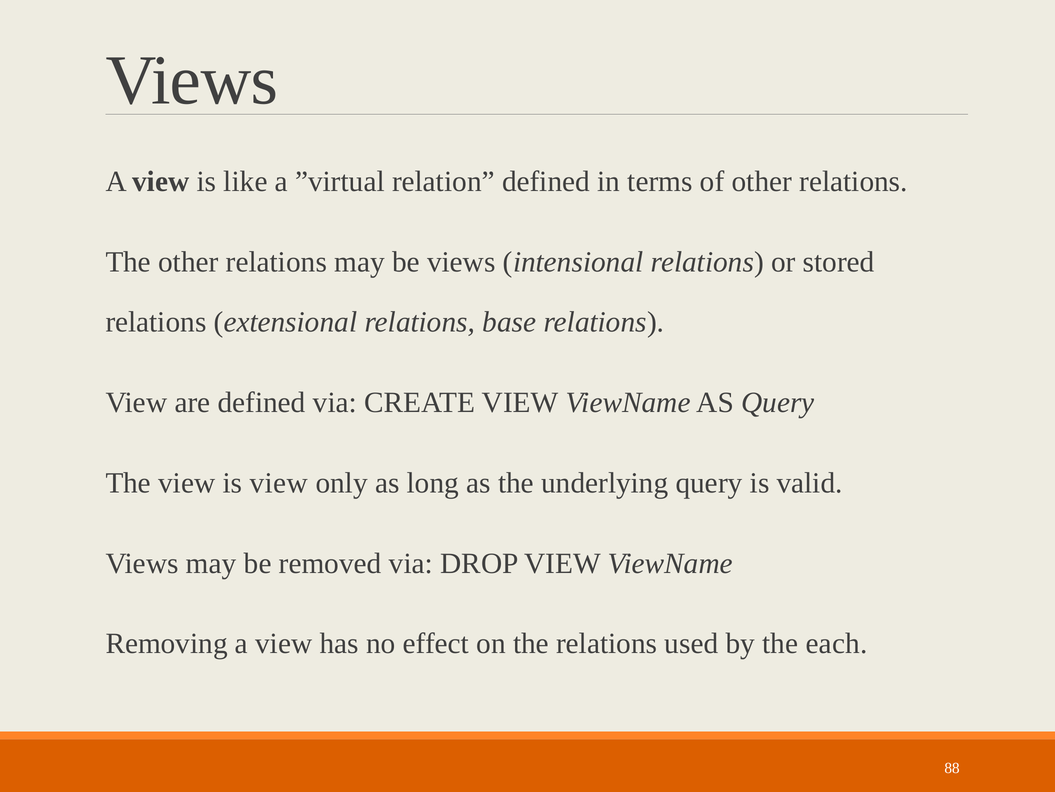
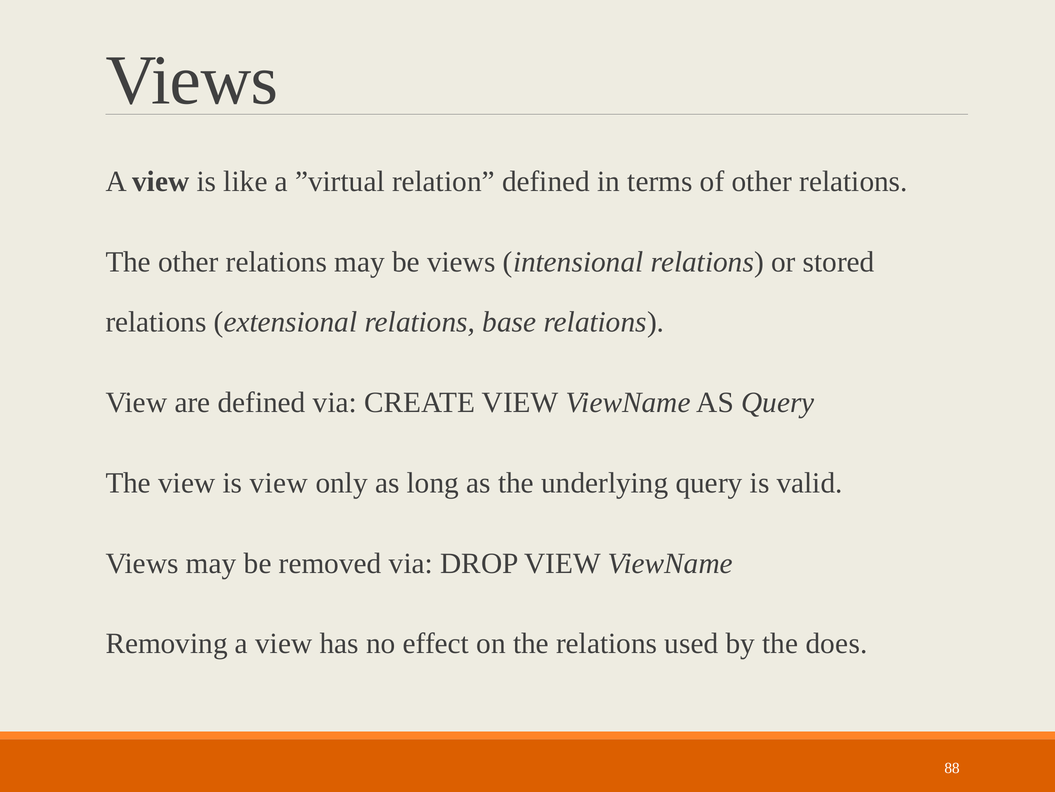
each: each -> does
